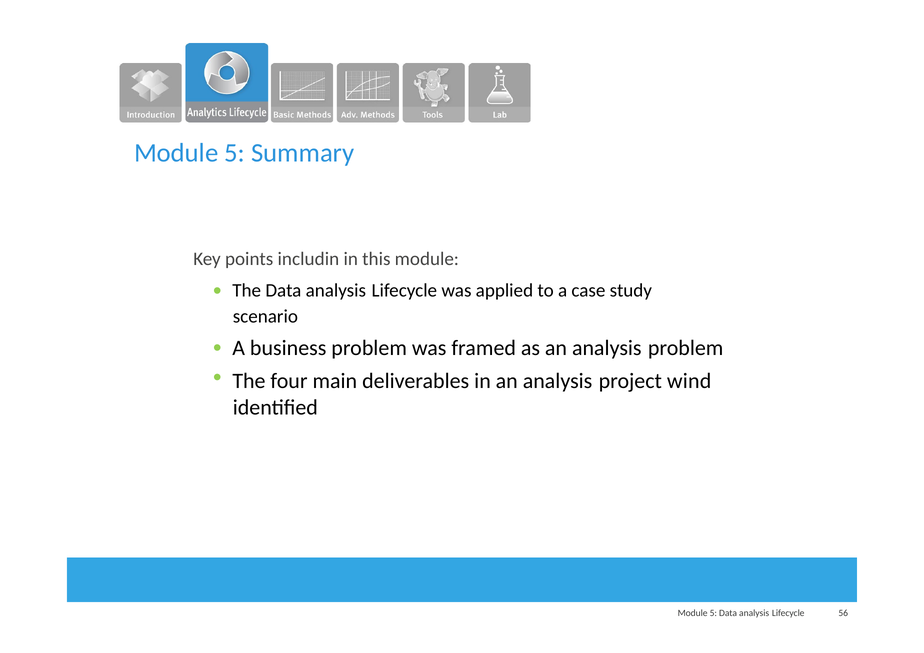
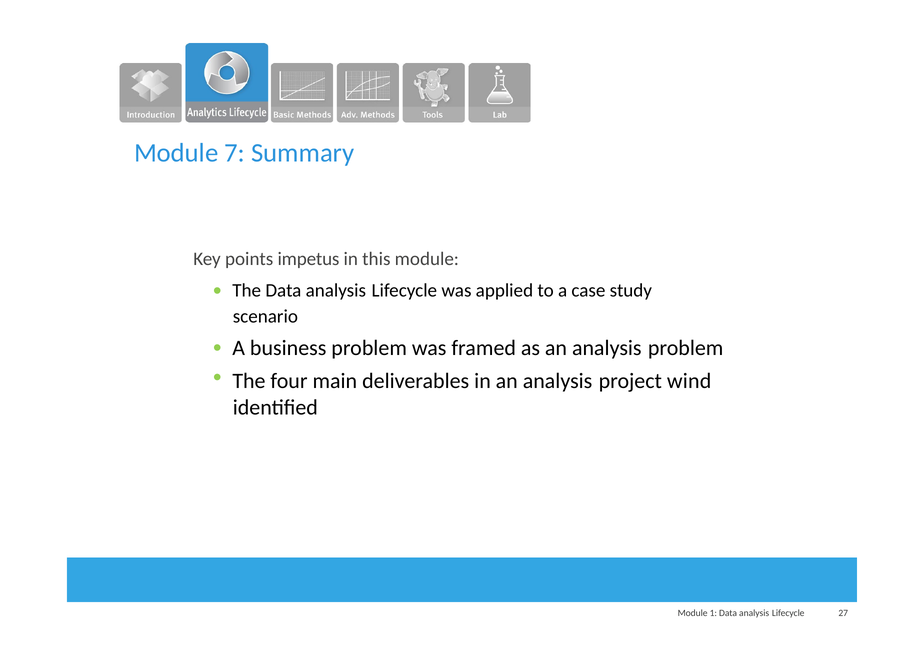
5 at (235, 153): 5 -> 7
includin: includin -> impetus
5 at (713, 613): 5 -> 1
56: 56 -> 27
